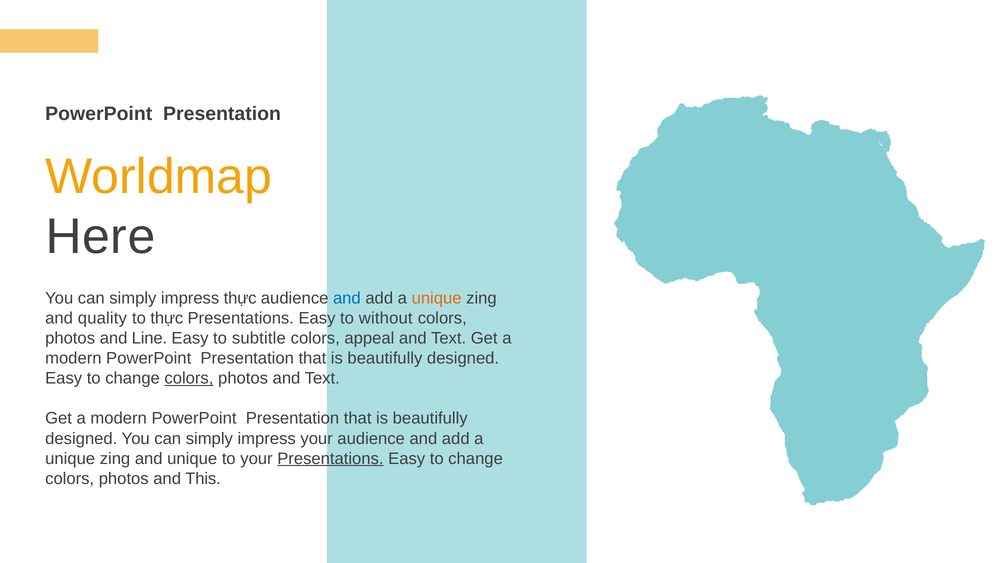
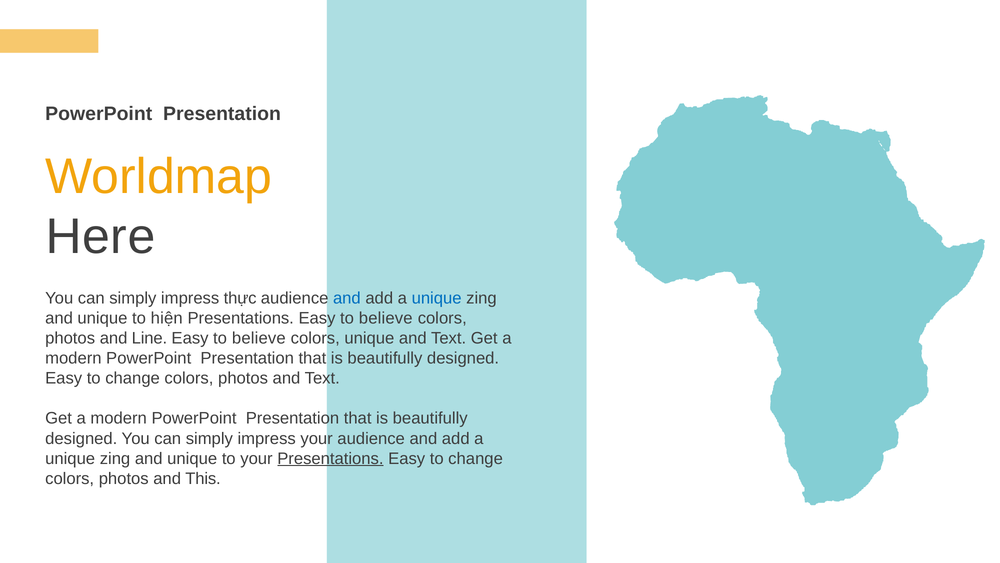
unique at (437, 298) colour: orange -> blue
quality at (102, 318): quality -> unique
to thực: thực -> hiện
Presentations Easy to without: without -> believe
subtitle at (259, 338): subtitle -> believe
colors appeal: appeal -> unique
colors at (189, 378) underline: present -> none
